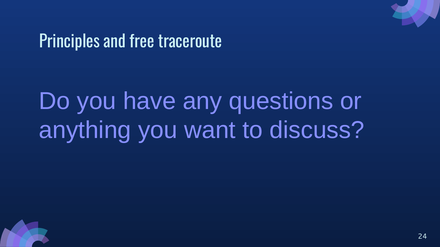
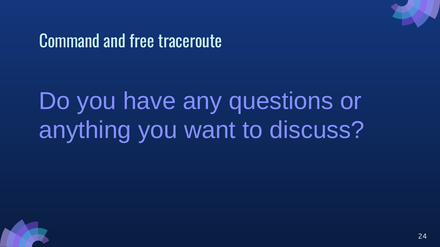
Principles: Principles -> Command
